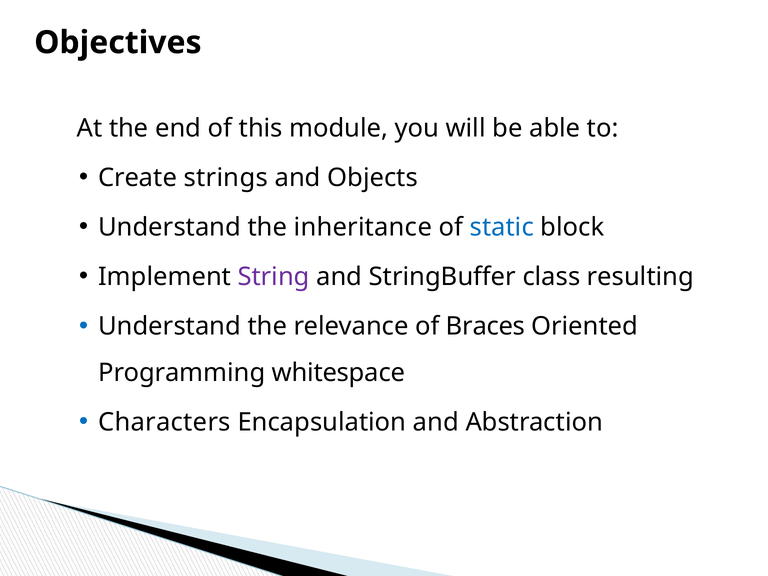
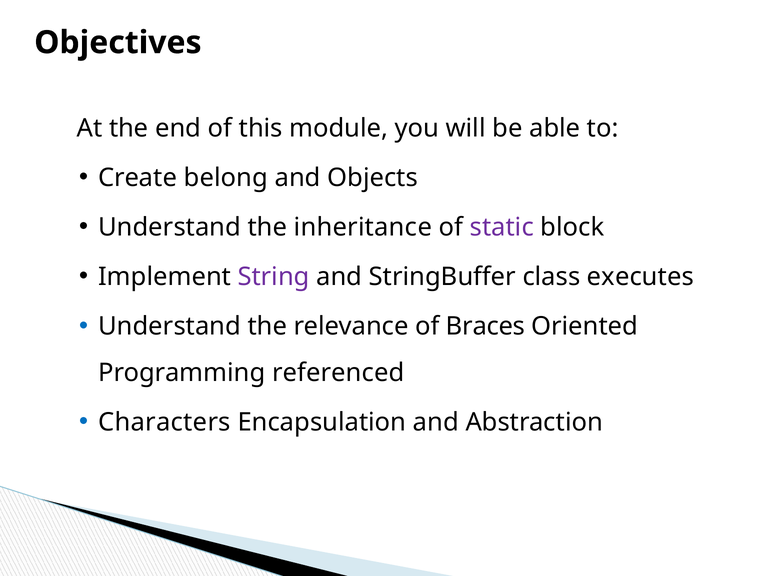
strings: strings -> belong
static colour: blue -> purple
resulting: resulting -> executes
whitespace: whitespace -> referenced
